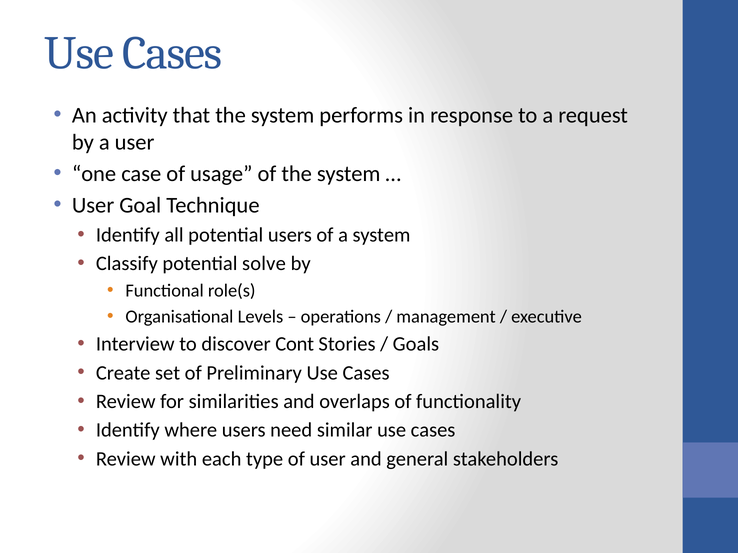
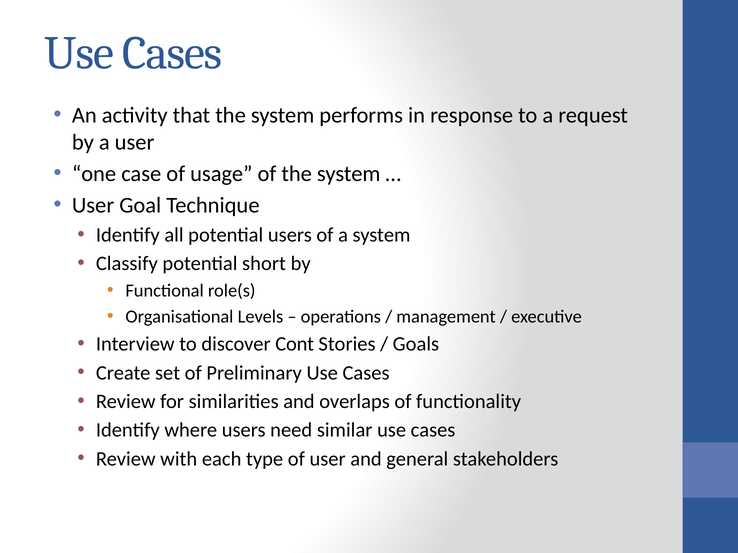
solve: solve -> short
